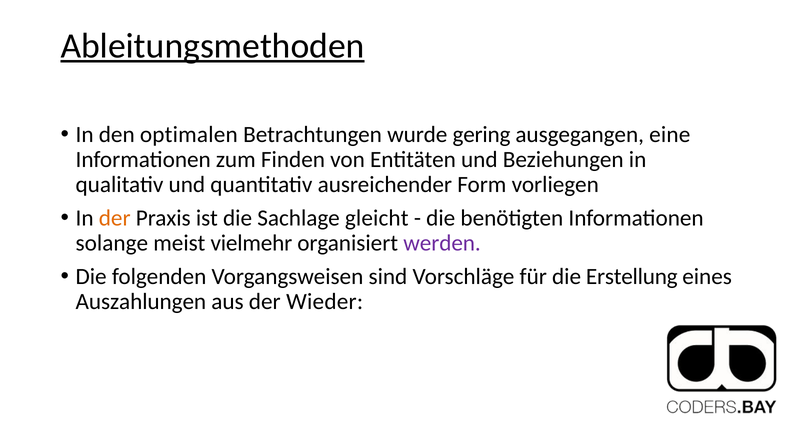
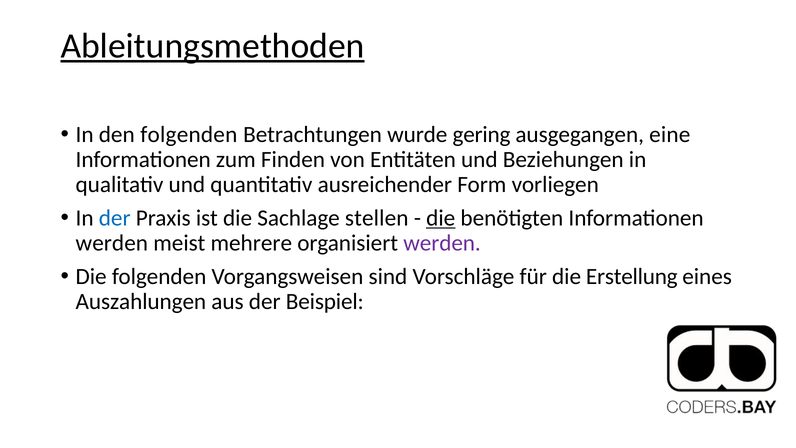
den optimalen: optimalen -> folgenden
der at (115, 218) colour: orange -> blue
gleicht: gleicht -> stellen
die at (441, 218) underline: none -> present
solange at (112, 243): solange -> werden
vielmehr: vielmehr -> mehrere
Wieder: Wieder -> Beispiel
